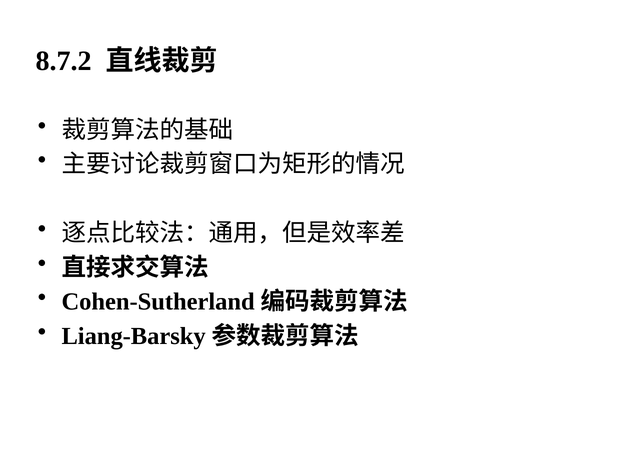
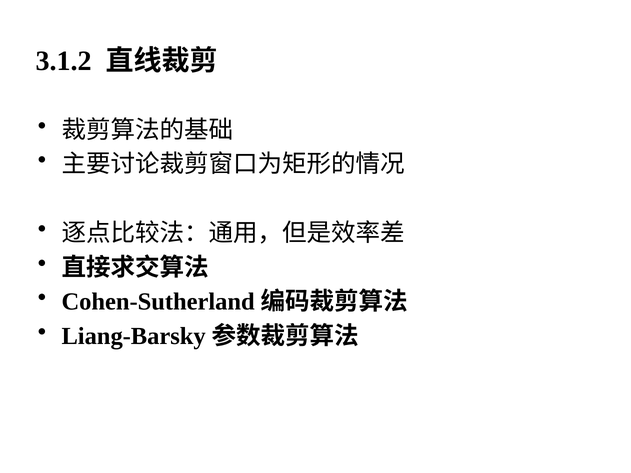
8.7.2: 8.7.2 -> 3.1.2
